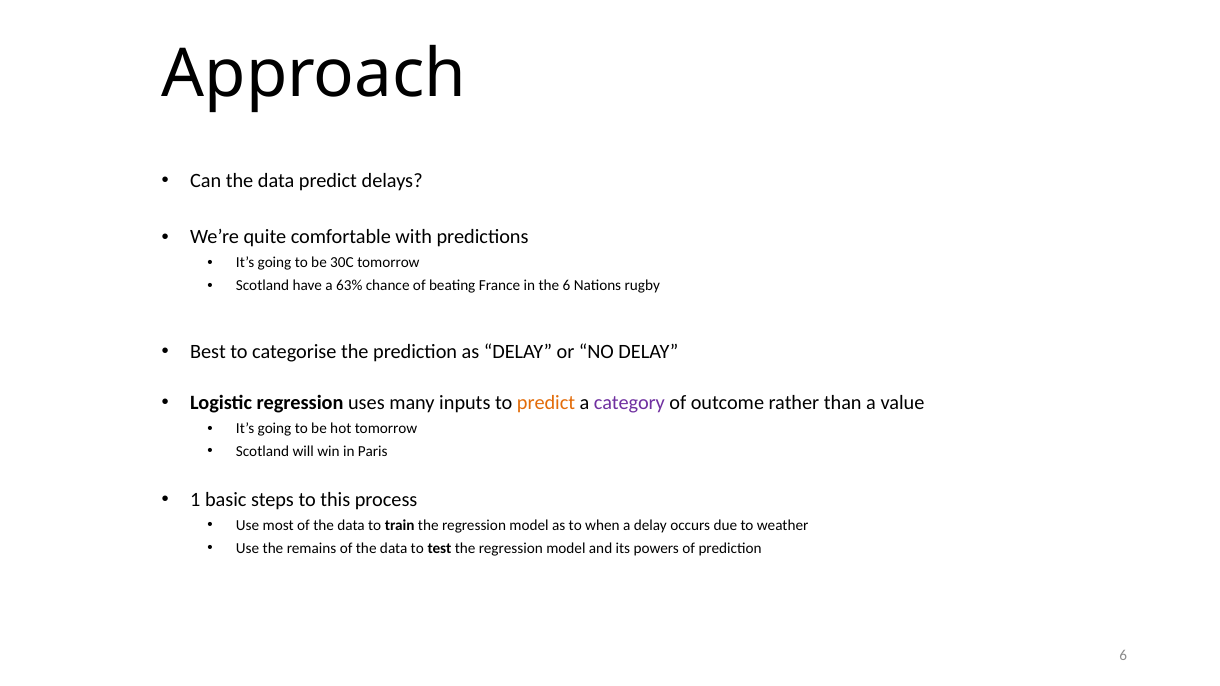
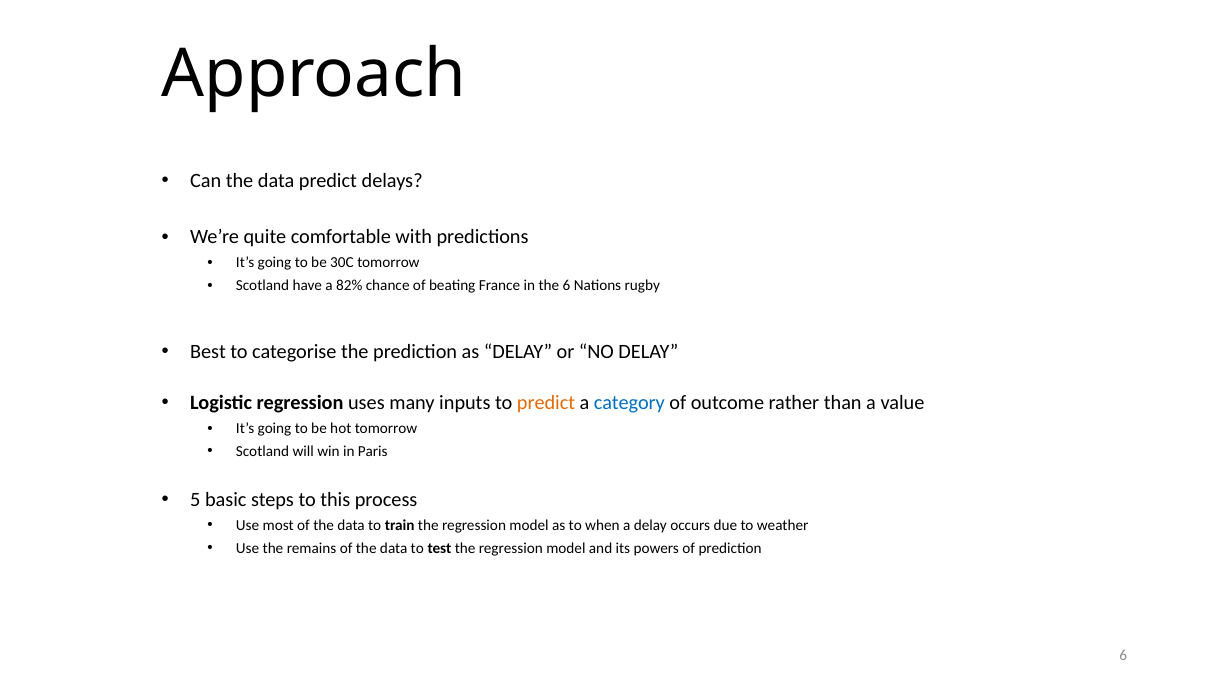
63%: 63% -> 82%
category colour: purple -> blue
1: 1 -> 5
